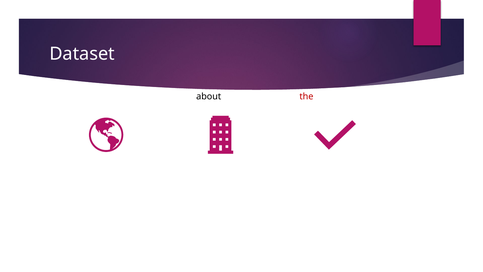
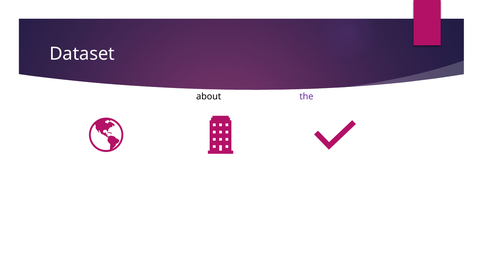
the at (306, 96) colour: red -> purple
